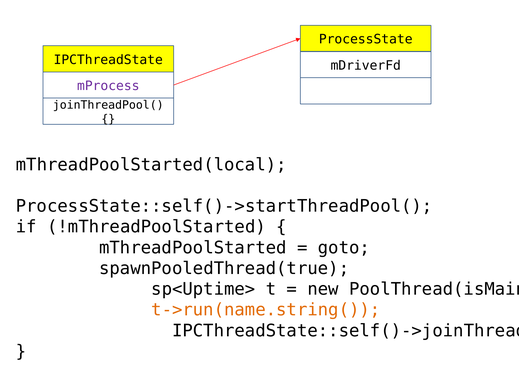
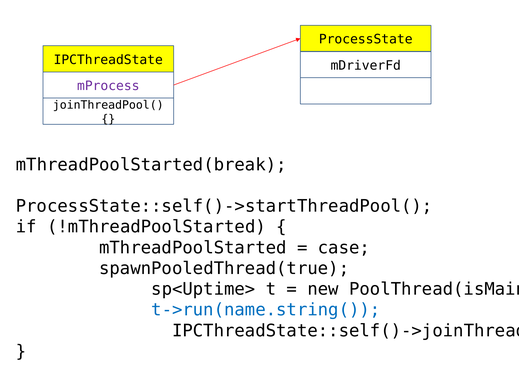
mThreadPoolStarted(local: mThreadPoolStarted(local -> mThreadPoolStarted(break
goto: goto -> case
t->run(name.string( colour: orange -> blue
